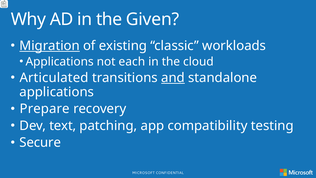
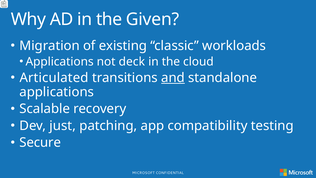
Migration underline: present -> none
each: each -> deck
Prepare: Prepare -> Scalable
text: text -> just
